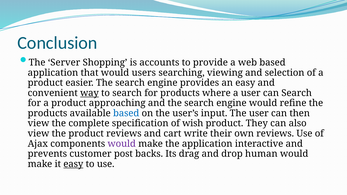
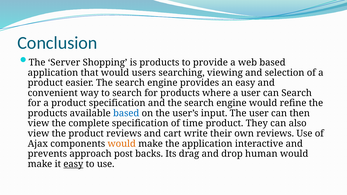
is accounts: accounts -> products
way underline: present -> none
product approaching: approaching -> specification
wish: wish -> time
would at (122, 144) colour: purple -> orange
customer: customer -> approach
